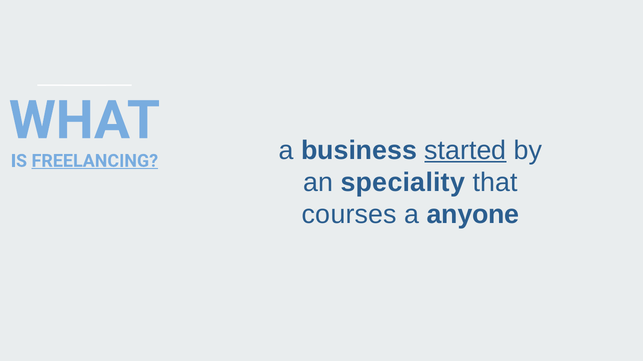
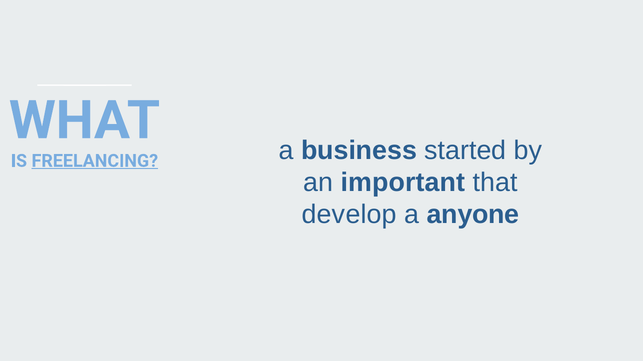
started underline: present -> none
speciality: speciality -> important
courses: courses -> develop
